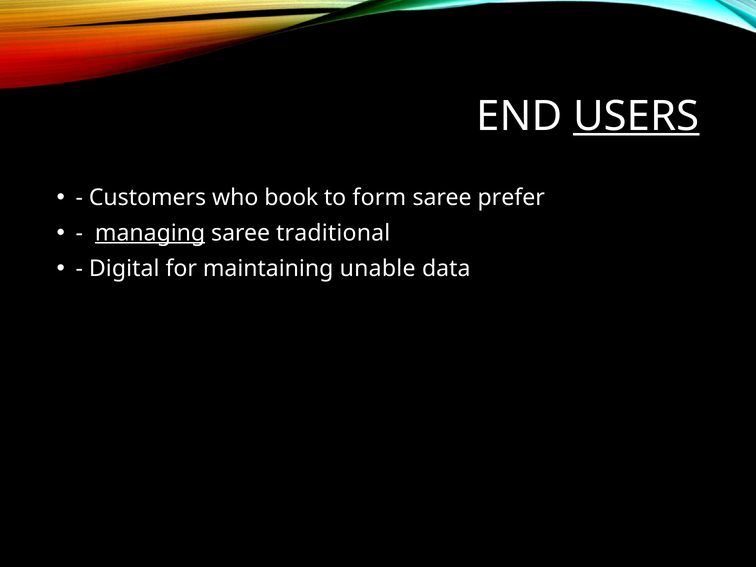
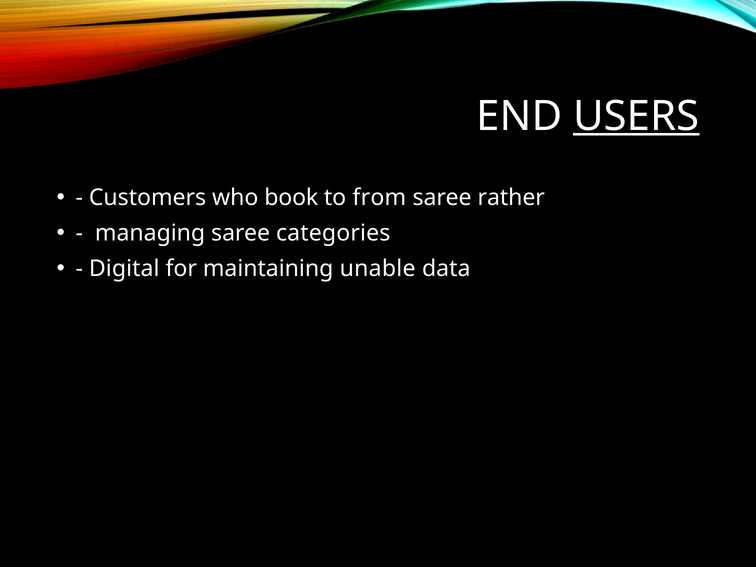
form: form -> from
prefer: prefer -> rather
managing underline: present -> none
traditional: traditional -> categories
